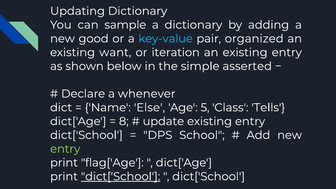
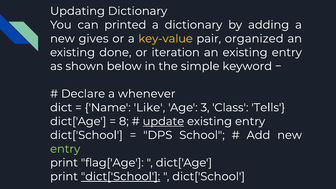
sample: sample -> printed
good: good -> gives
key-value colour: light blue -> yellow
want: want -> done
asserted: asserted -> keyword
Else: Else -> Like
5: 5 -> 3
update underline: none -> present
